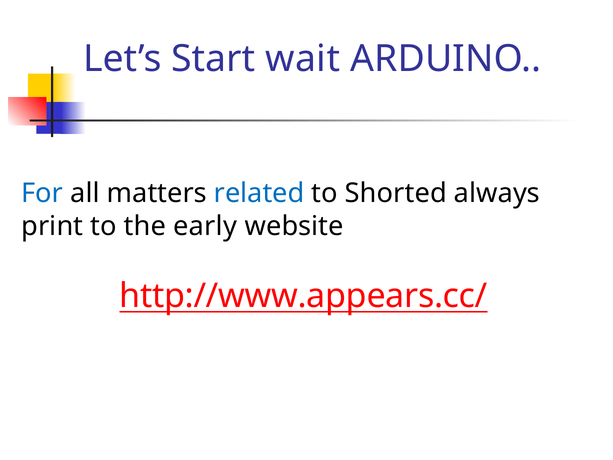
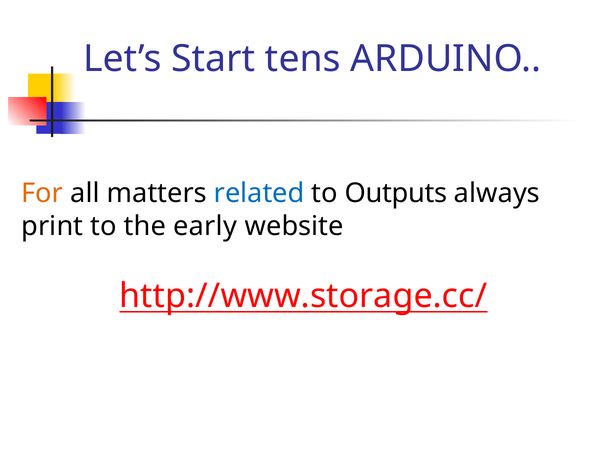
wait: wait -> tens
For colour: blue -> orange
Shorted: Shorted -> Outputs
http://www.appears.cc/: http://www.appears.cc/ -> http://www.storage.cc/
